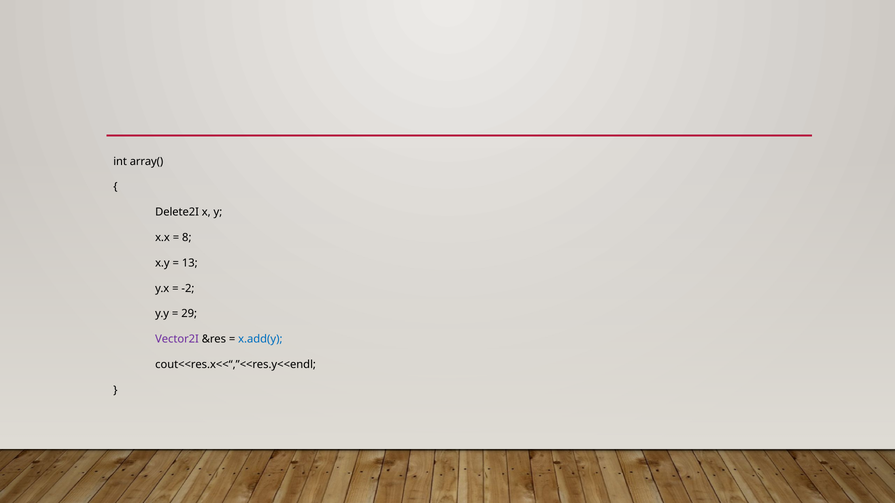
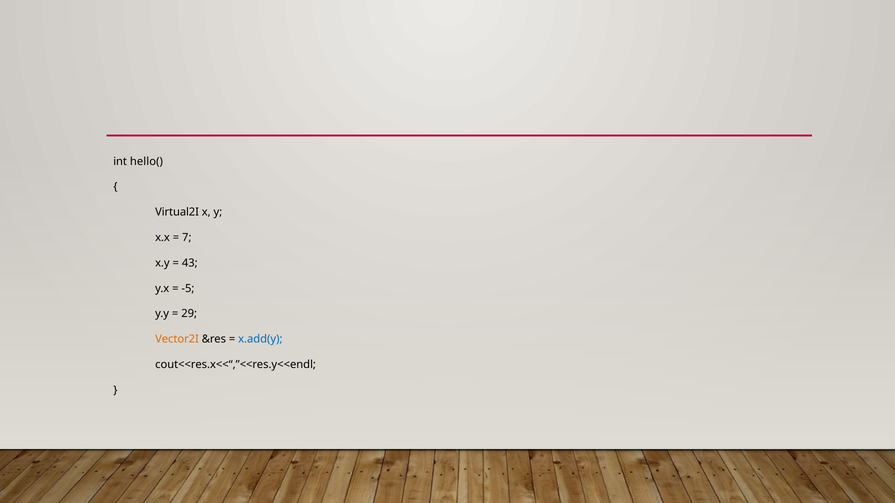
array(: array( -> hello(
Delete2I: Delete2I -> Virtual2I
8: 8 -> 7
13: 13 -> 43
-2: -2 -> -5
Vector2I colour: purple -> orange
